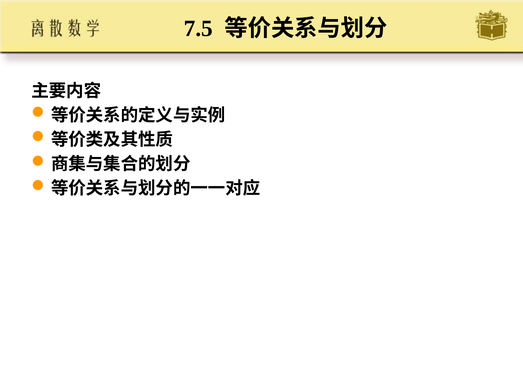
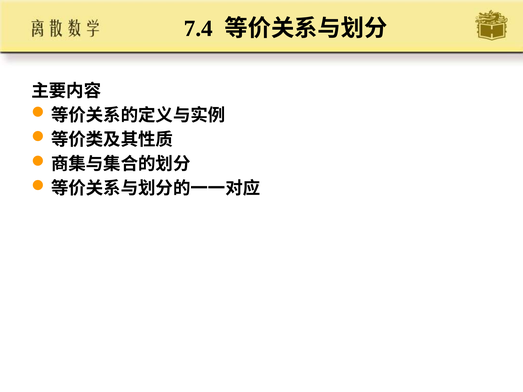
7.5: 7.5 -> 7.4
